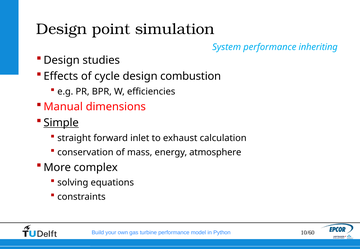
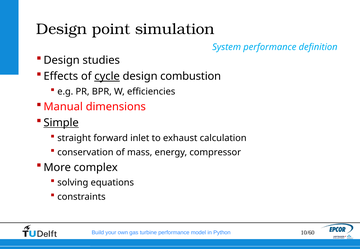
inheriting: inheriting -> definition
cycle underline: none -> present
atmosphere: atmosphere -> compressor
